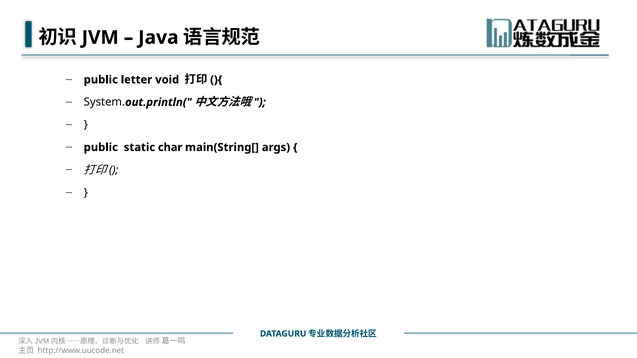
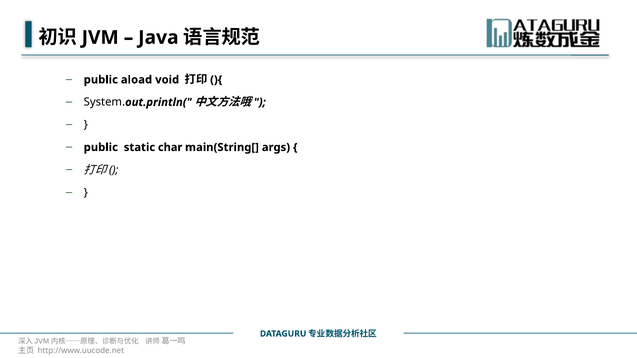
letter: letter -> aload
